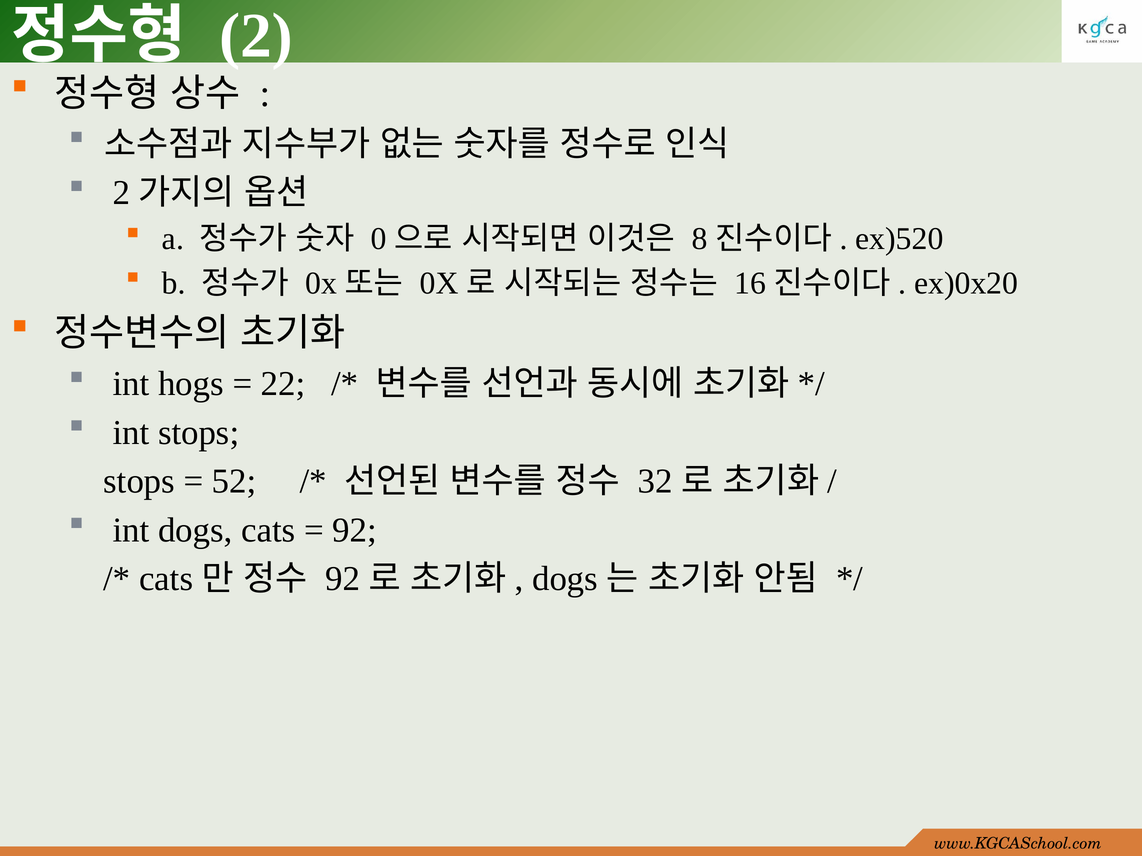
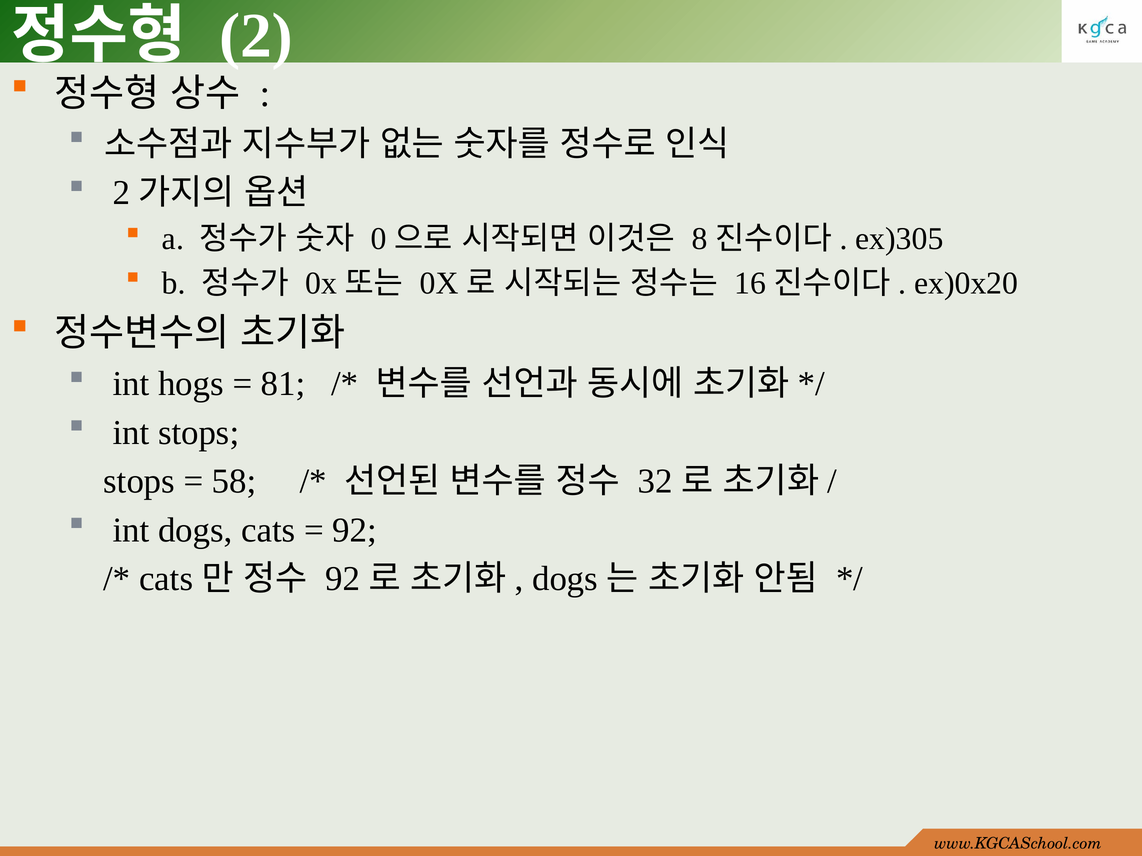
ex)520: ex)520 -> ex)305
22: 22 -> 81
52: 52 -> 58
